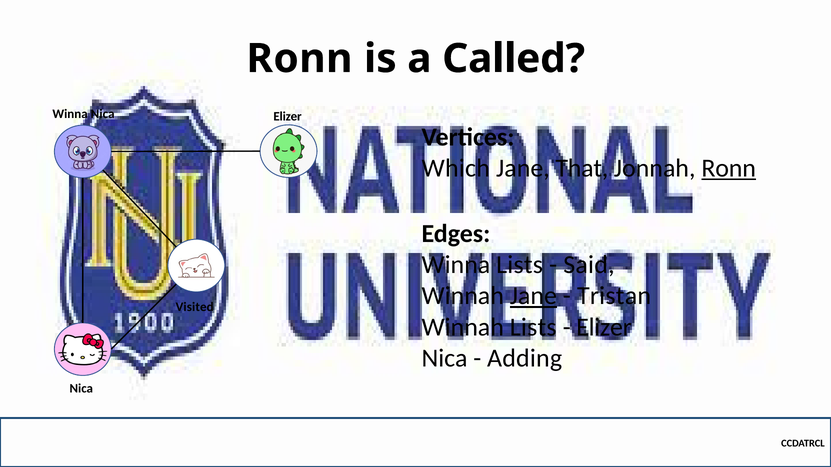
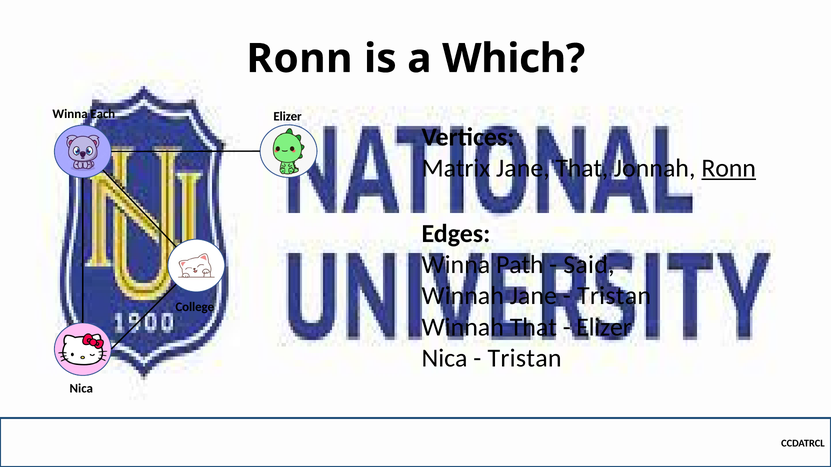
Called: Called -> Which
Winna Nica: Nica -> Each
Which: Which -> Matrix
Winna Lists: Lists -> Path
Jane at (533, 296) underline: present -> none
Visited: Visited -> College
Winnah Lists: Lists -> That
Adding at (525, 358): Adding -> Tristan
